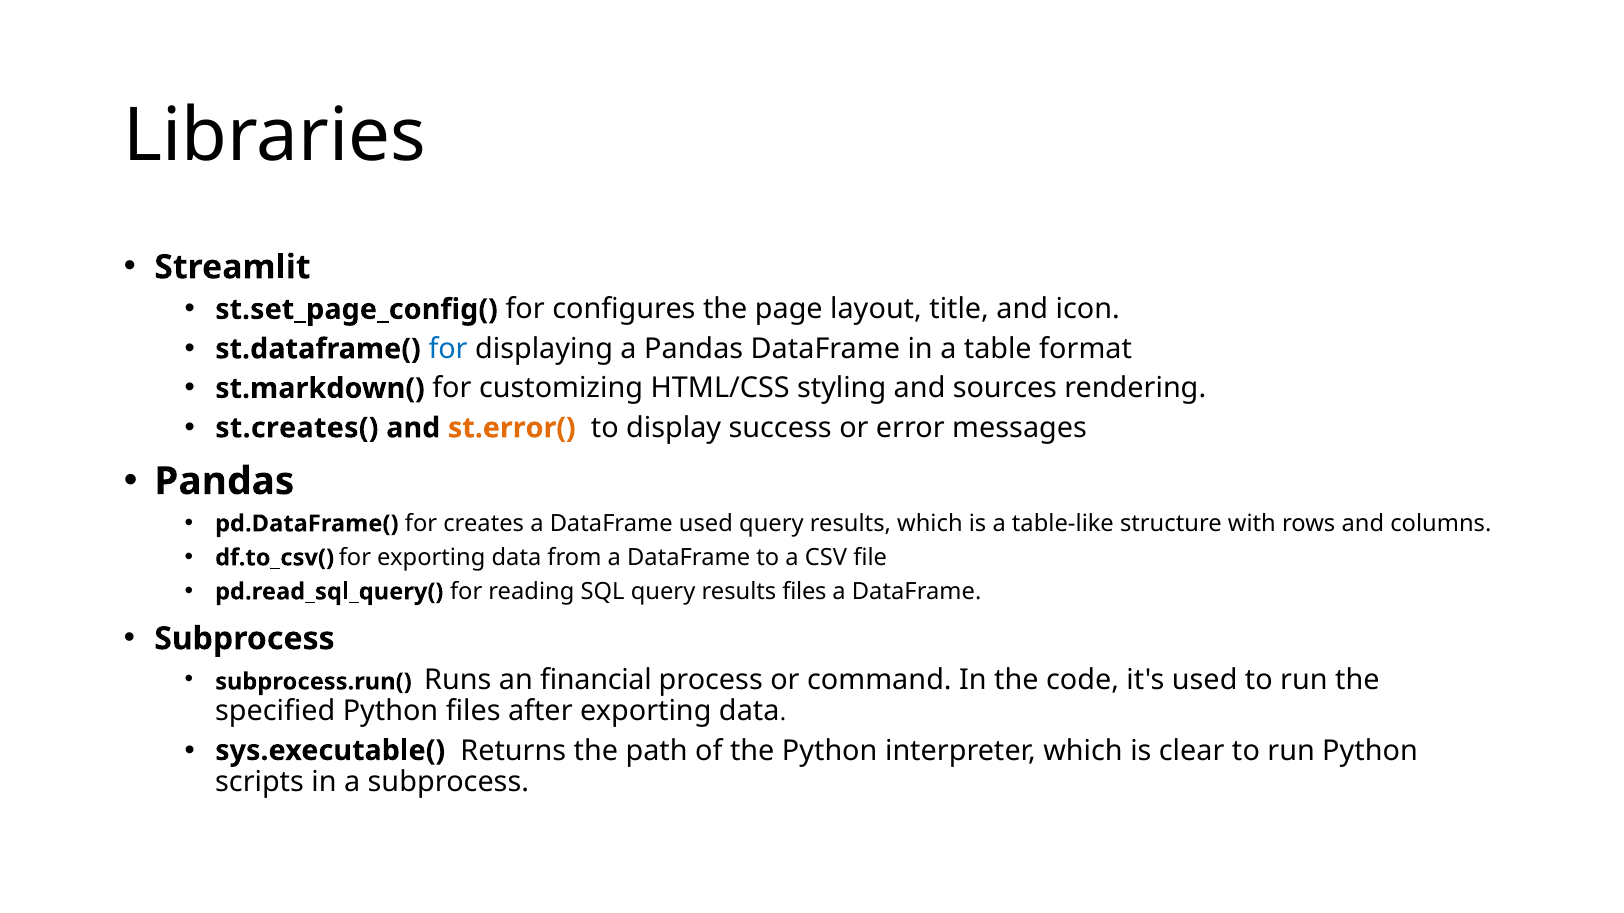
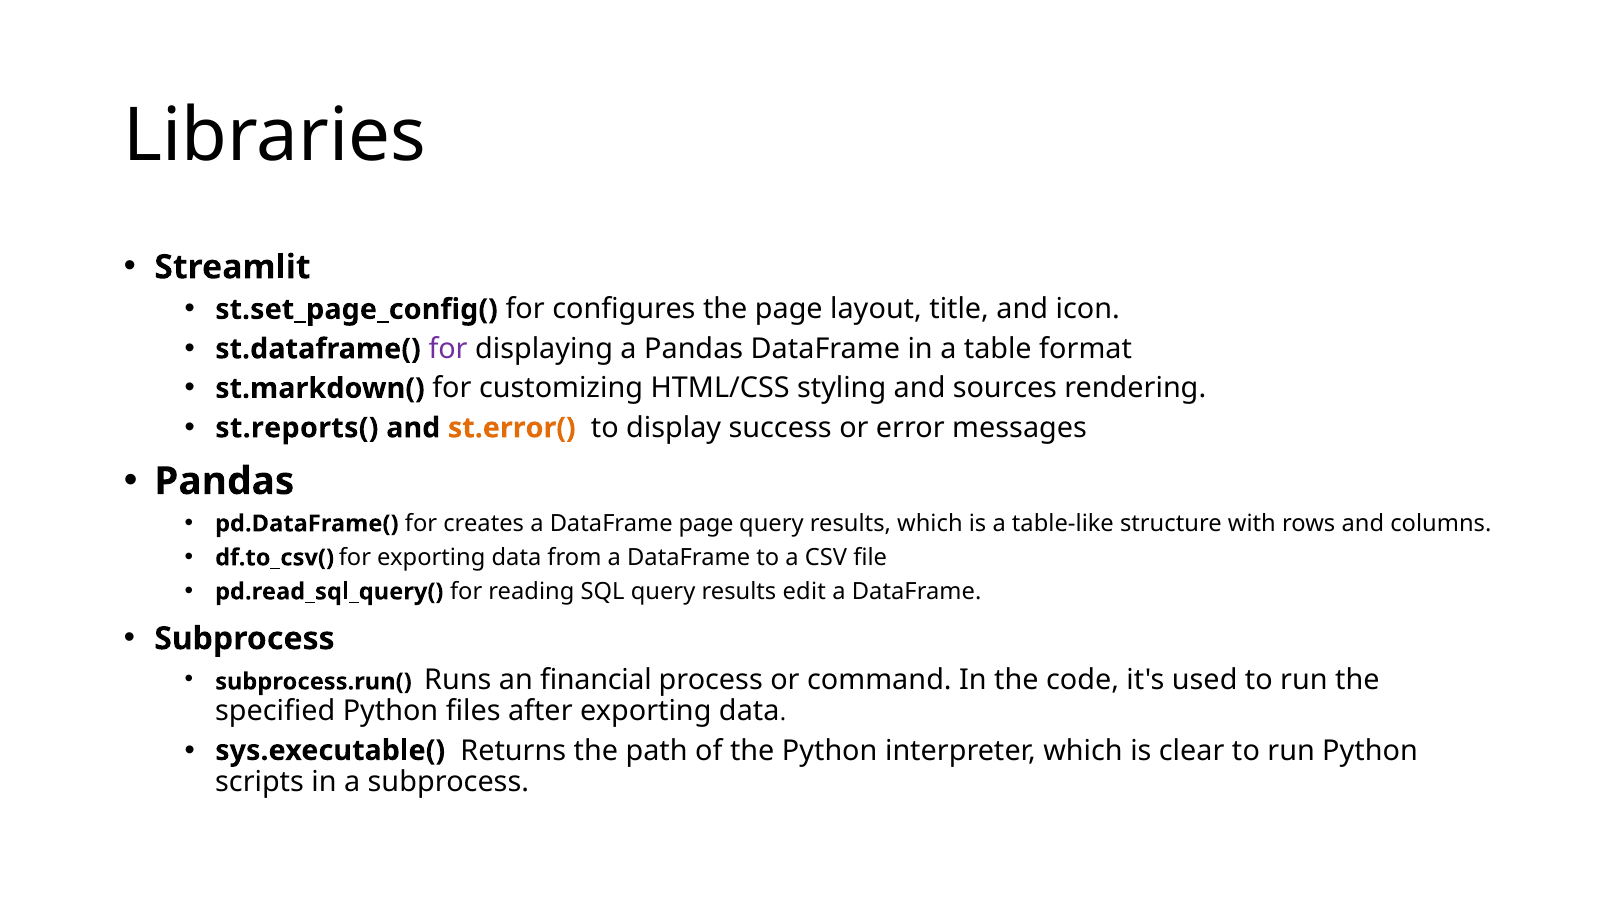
for at (448, 349) colour: blue -> purple
st.creates(: st.creates( -> st.reports(
DataFrame used: used -> page
results files: files -> edit
